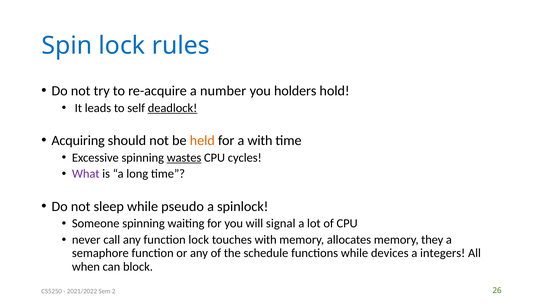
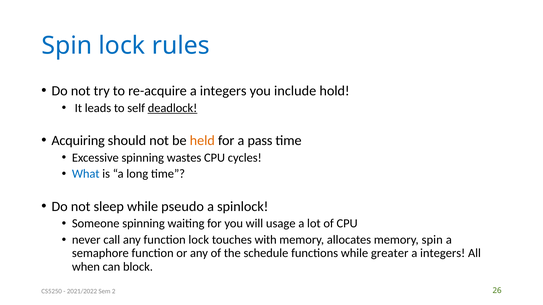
re-acquire a number: number -> integers
holders: holders -> include
a with: with -> pass
wastes underline: present -> none
What colour: purple -> blue
signal: signal -> usage
memory they: they -> spin
devices: devices -> greater
